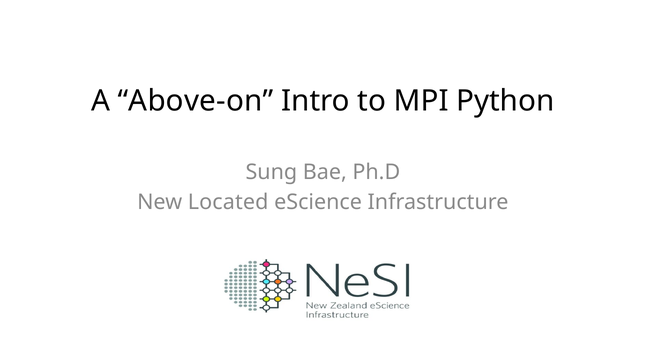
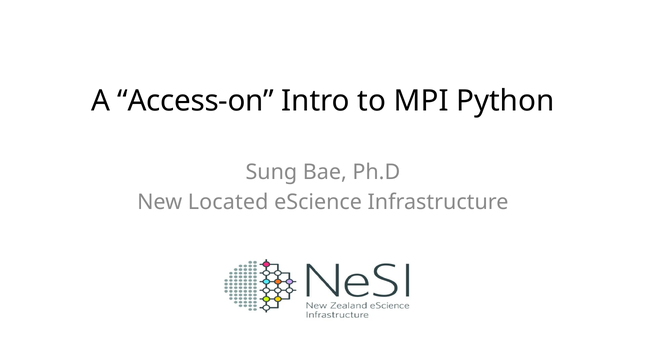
Above-on: Above-on -> Access-on
